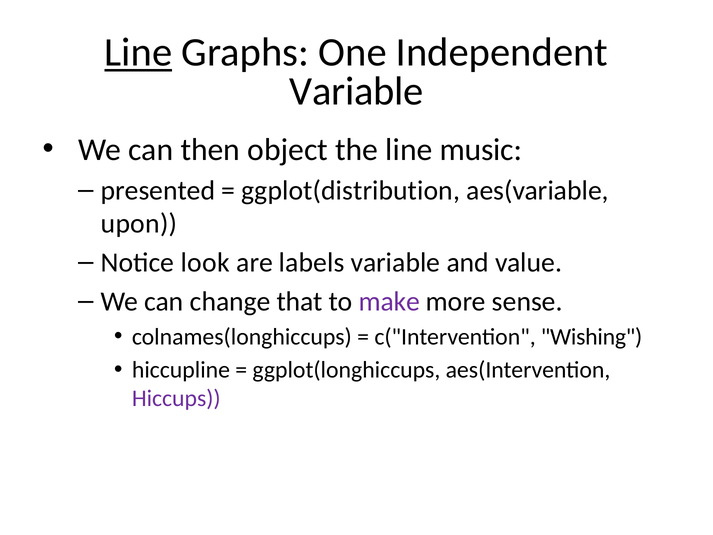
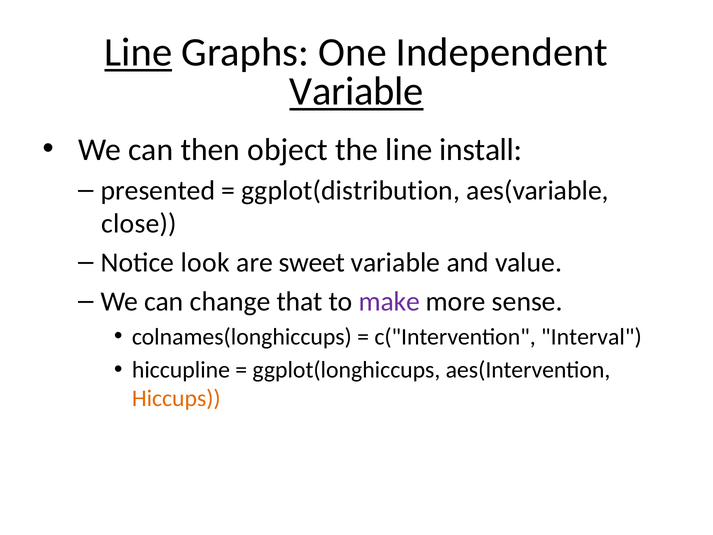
Variable at (357, 92) underline: none -> present
music: music -> install
upon: upon -> close
labels: labels -> sweet
Wishing: Wishing -> Interval
Hiccups colour: purple -> orange
